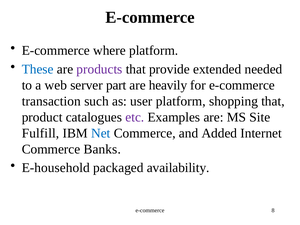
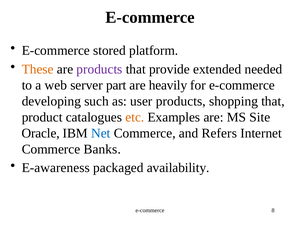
where: where -> stored
These colour: blue -> orange
transaction: transaction -> developing
user platform: platform -> products
etc colour: purple -> orange
Fulfill: Fulfill -> Oracle
Added: Added -> Refers
E-household: E-household -> E-awareness
